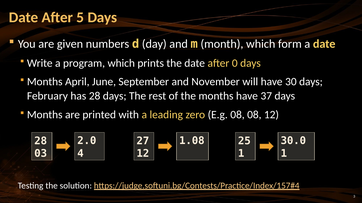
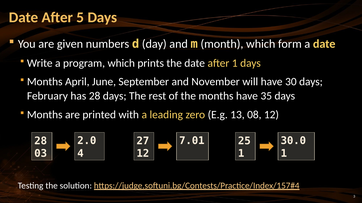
after 0: 0 -> 1
37: 37 -> 35
E.g 08: 08 -> 13
1.08: 1.08 -> 7.01
